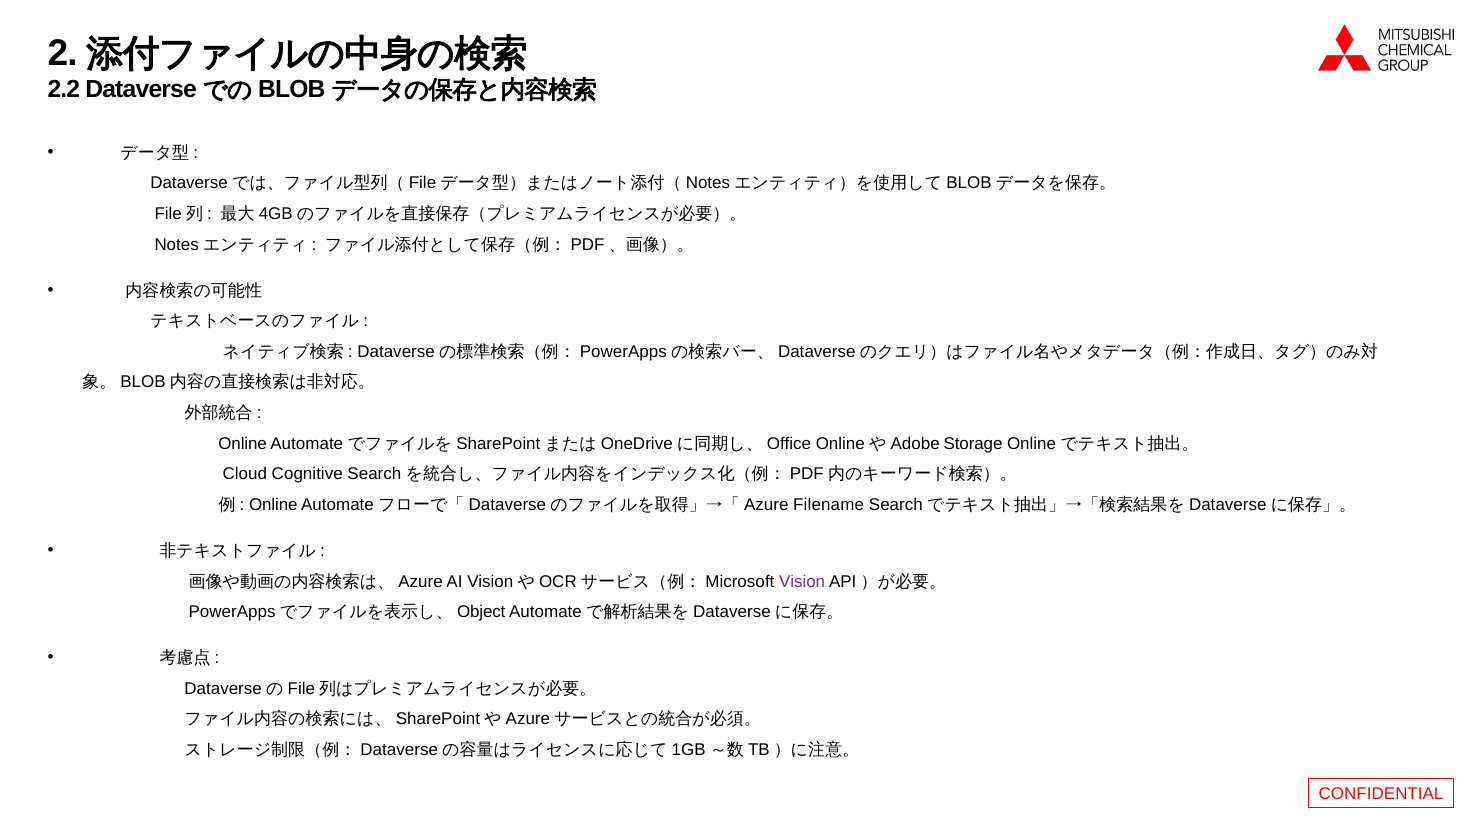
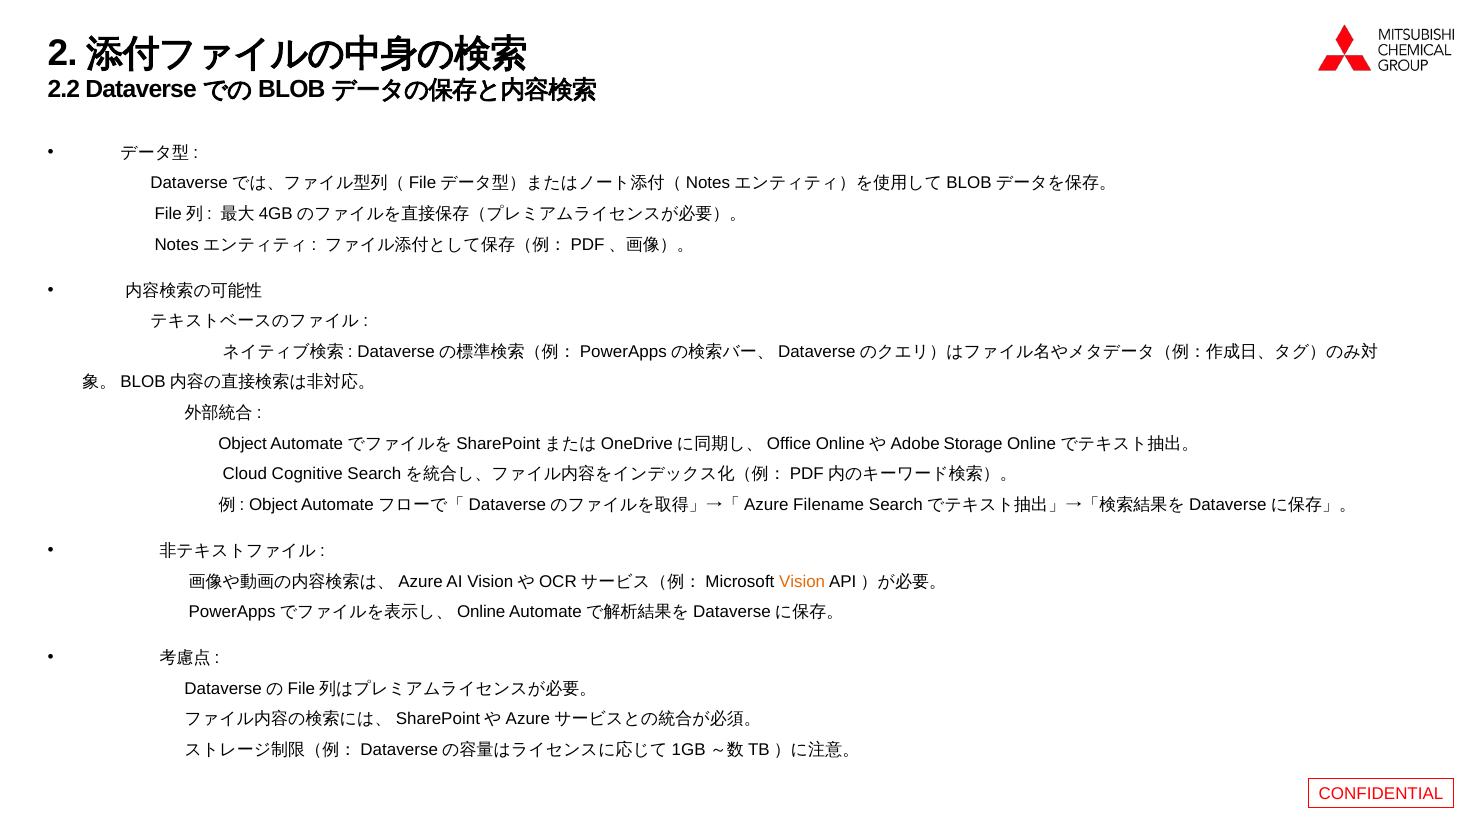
Online at (243, 443): Online -> Object
Online at (273, 505): Online -> Object
Vision colour: purple -> orange
Object at (481, 612): Object -> Online
